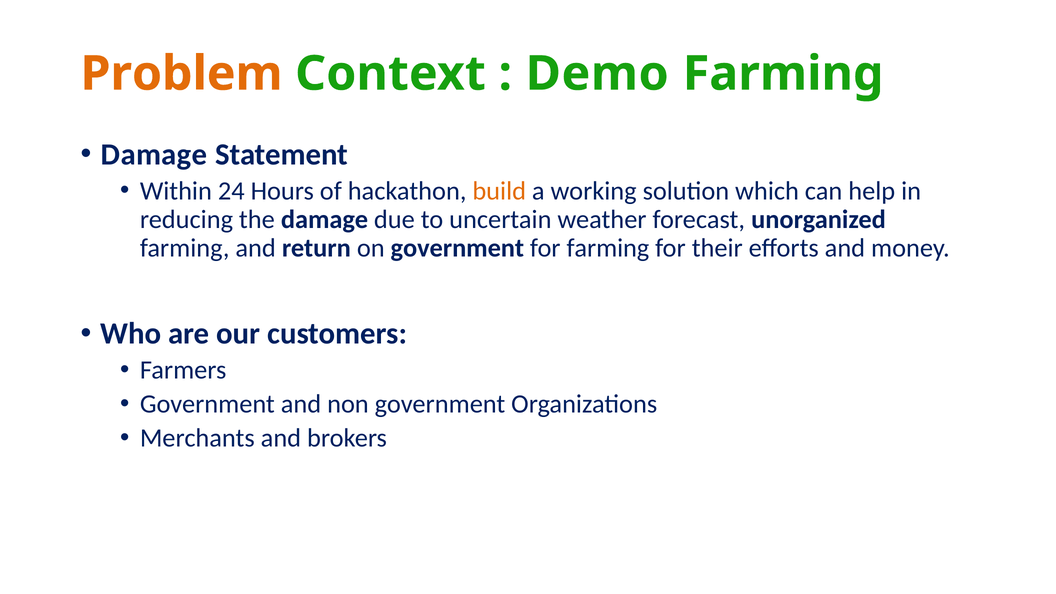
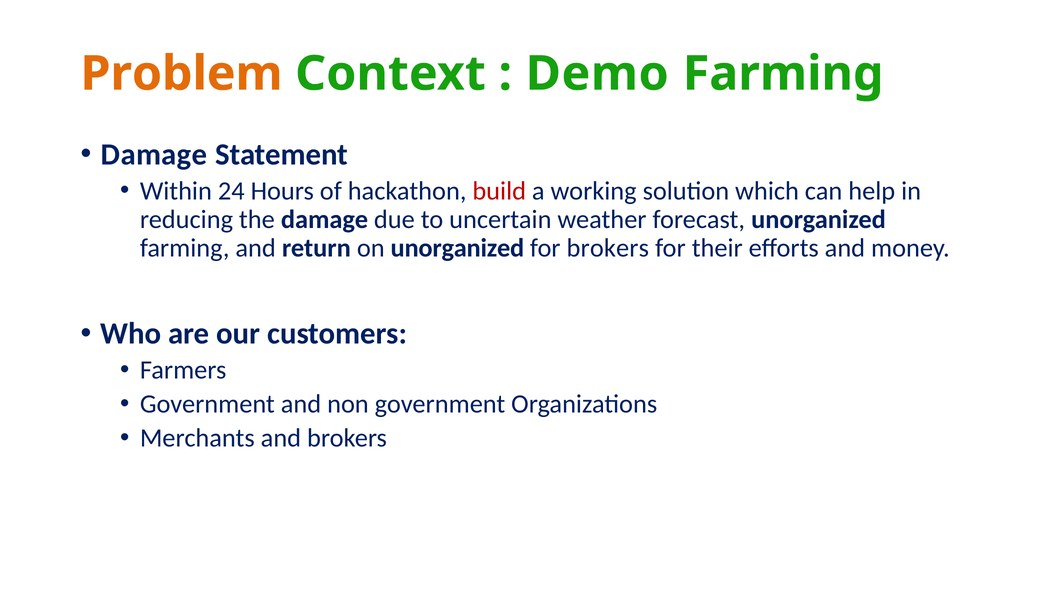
build colour: orange -> red
on government: government -> unorganized
for farming: farming -> brokers
